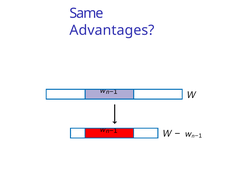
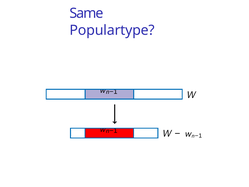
Advantages: Advantages -> Populartype
